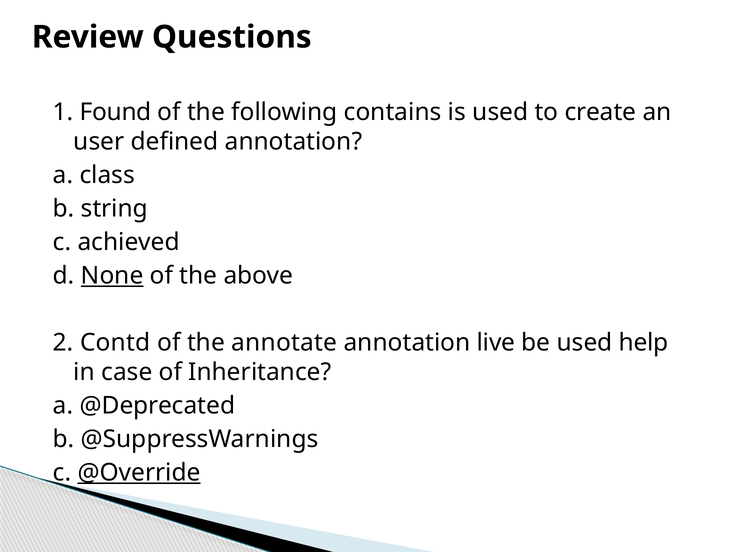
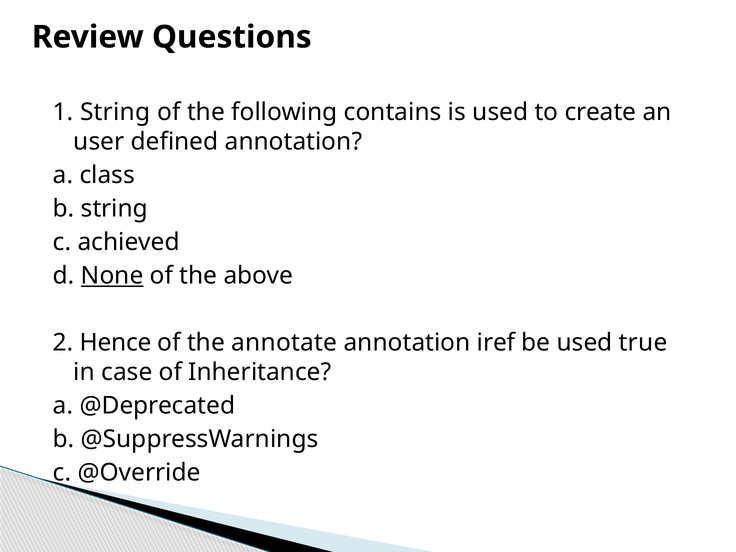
1 Found: Found -> String
Contd: Contd -> Hence
live: live -> iref
help: help -> true
@Override underline: present -> none
